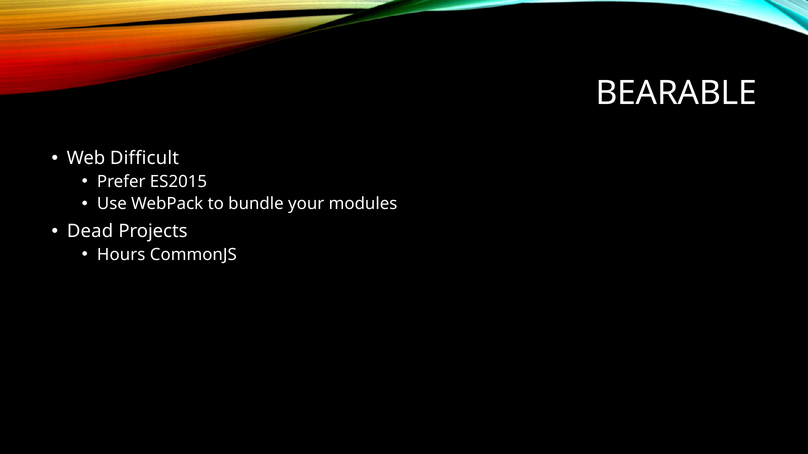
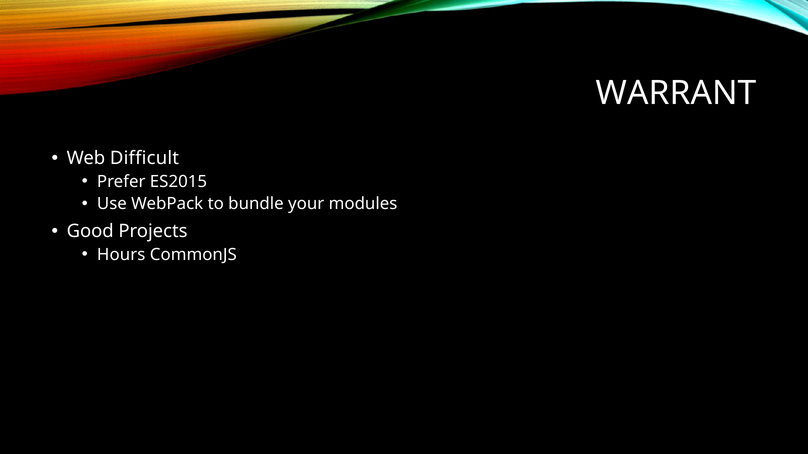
BEARABLE: BEARABLE -> WARRANT
Dead: Dead -> Good
